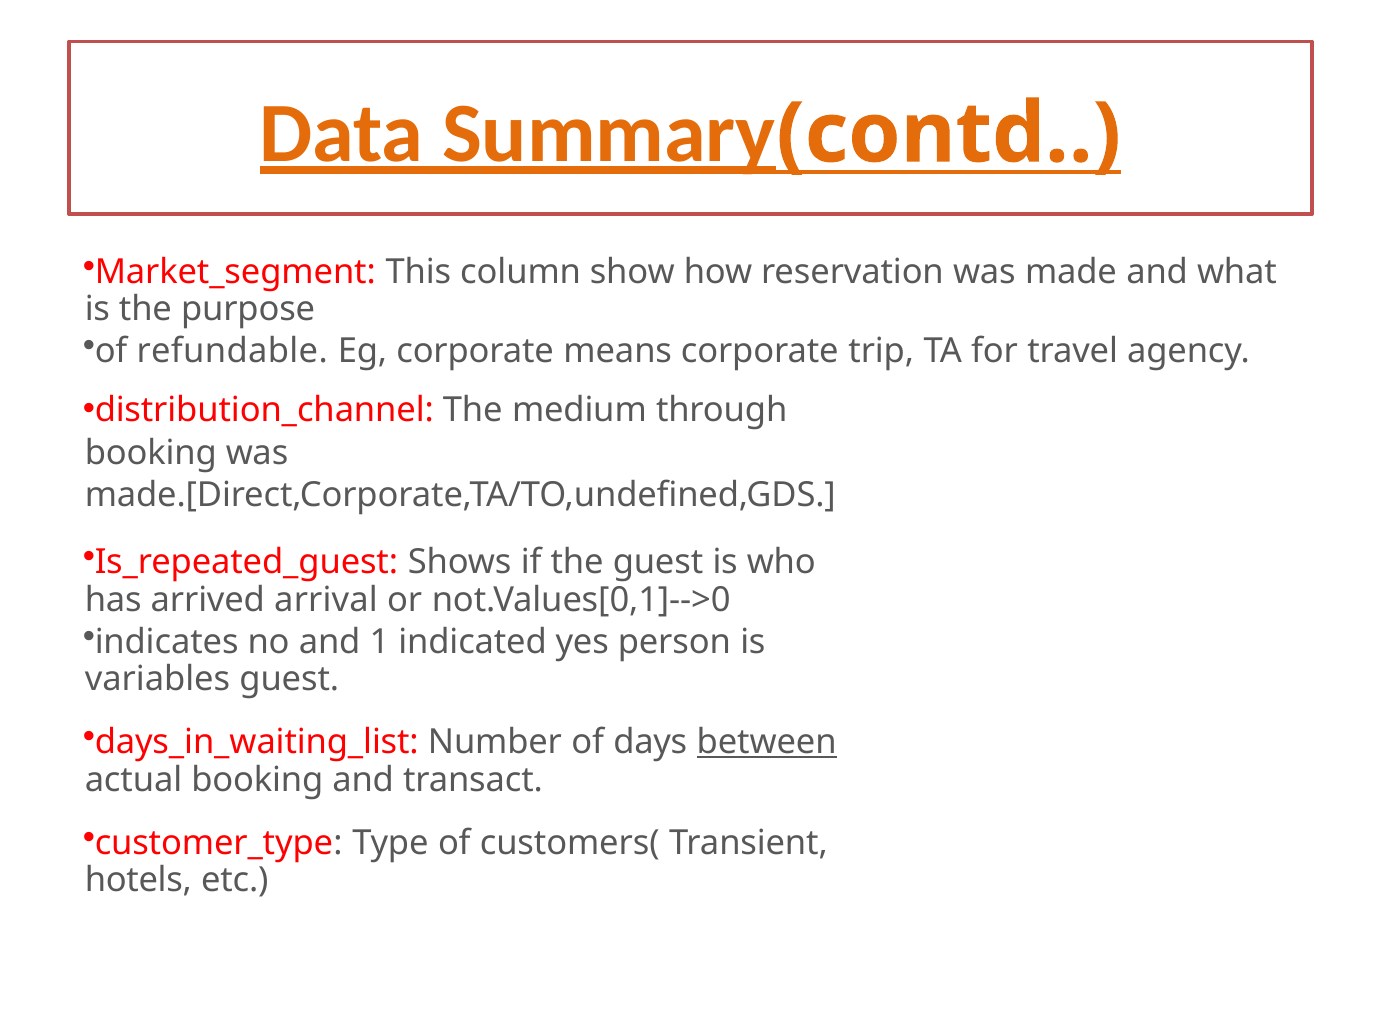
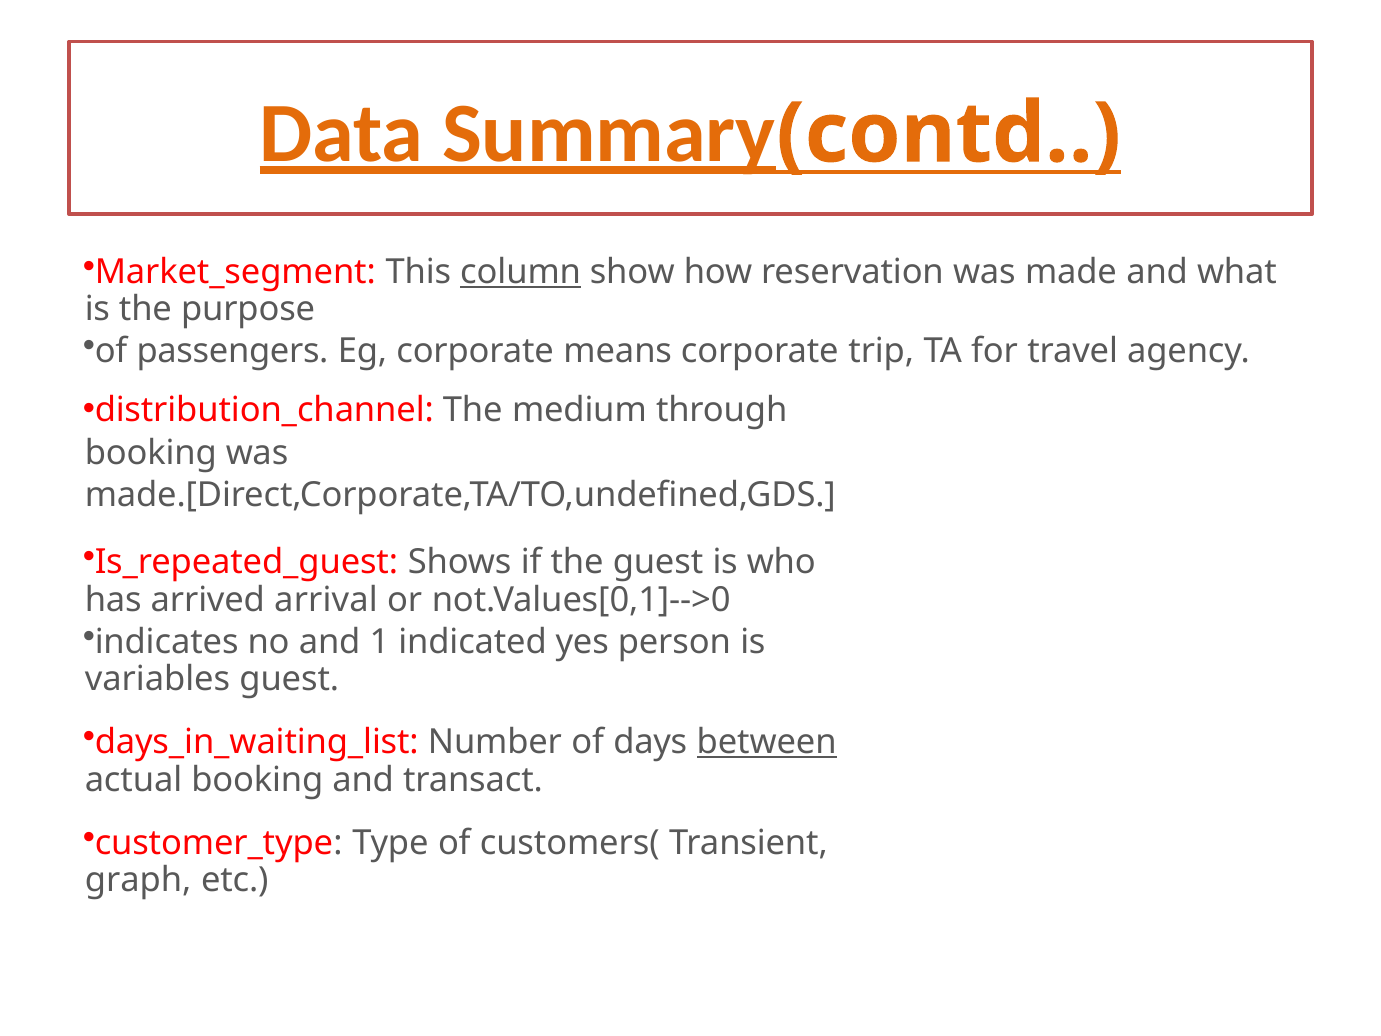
column underline: none -> present
refundable: refundable -> passengers
hotels: hotels -> graph
